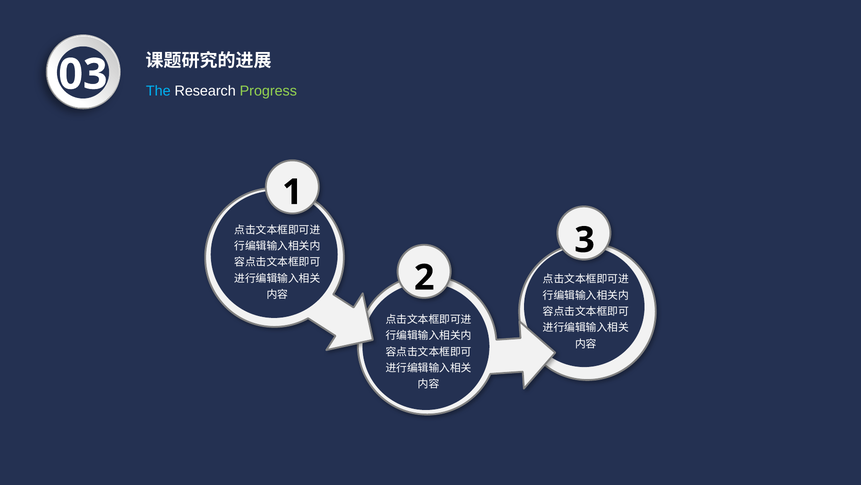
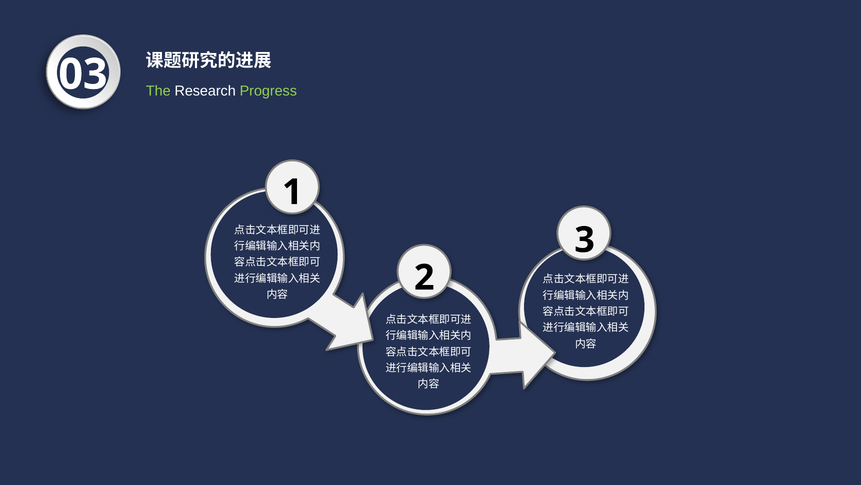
The colour: light blue -> light green
